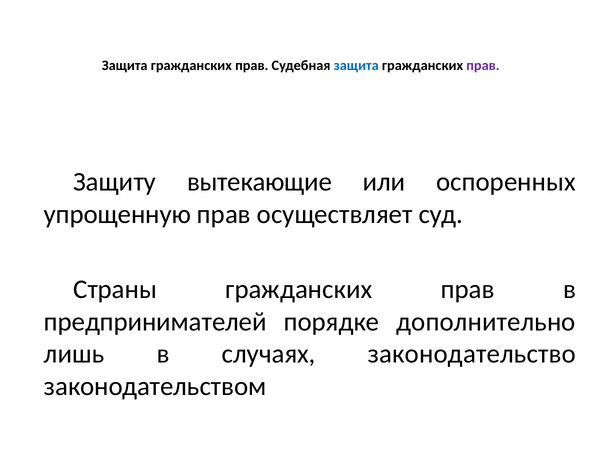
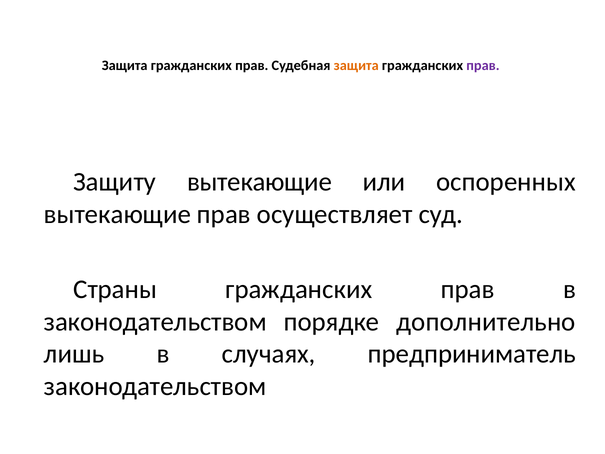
защита at (356, 66) colour: blue -> orange
упрощенную at (117, 214): упрощенную -> вытекающие
предпринимателей at (155, 322): предпринимателей -> законодательством
законодательство: законодательство -> предприниматель
